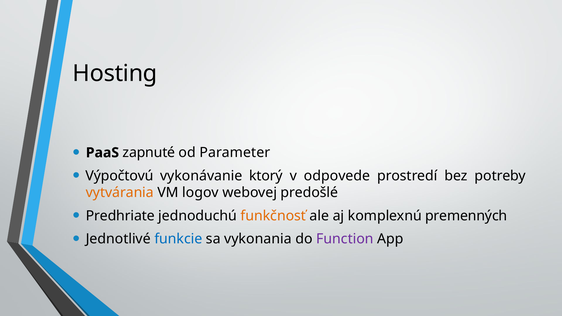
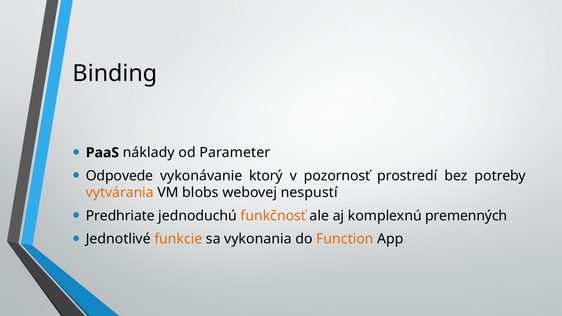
Hosting: Hosting -> Binding
zapnuté: zapnuté -> náklady
Výpočtovú: Výpočtovú -> Odpovede
odpovede: odpovede -> pozornosť
logov: logov -> blobs
predošlé: predošlé -> nespustí
funkcie colour: blue -> orange
Function colour: purple -> orange
